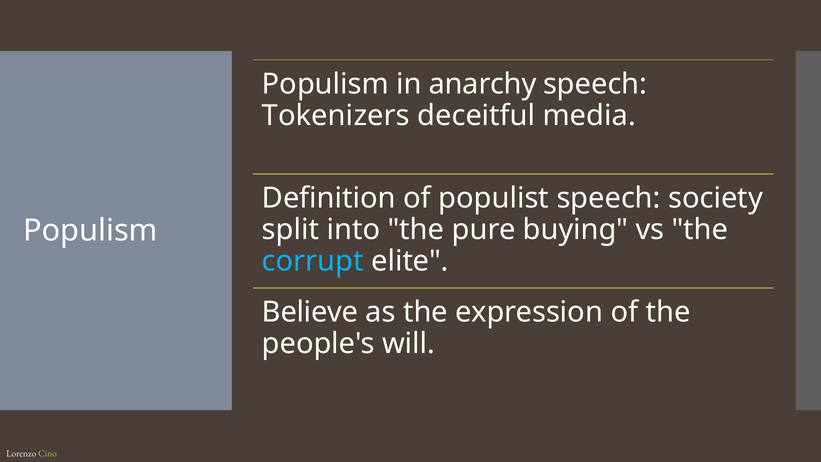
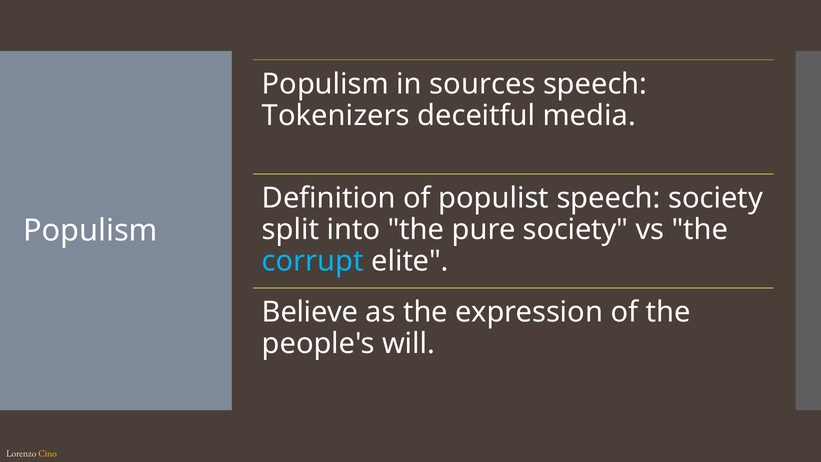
anarchy: anarchy -> sources
pure buying: buying -> society
Cino colour: light green -> yellow
